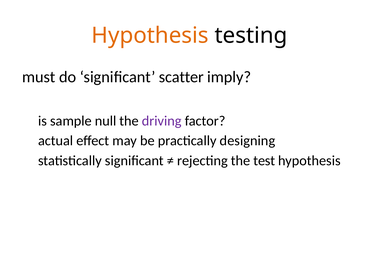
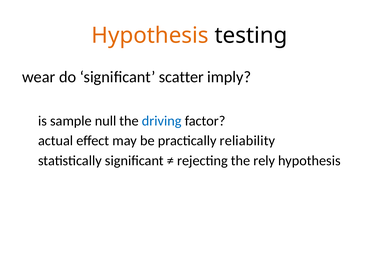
must: must -> wear
driving colour: purple -> blue
designing: designing -> reliability
test: test -> rely
